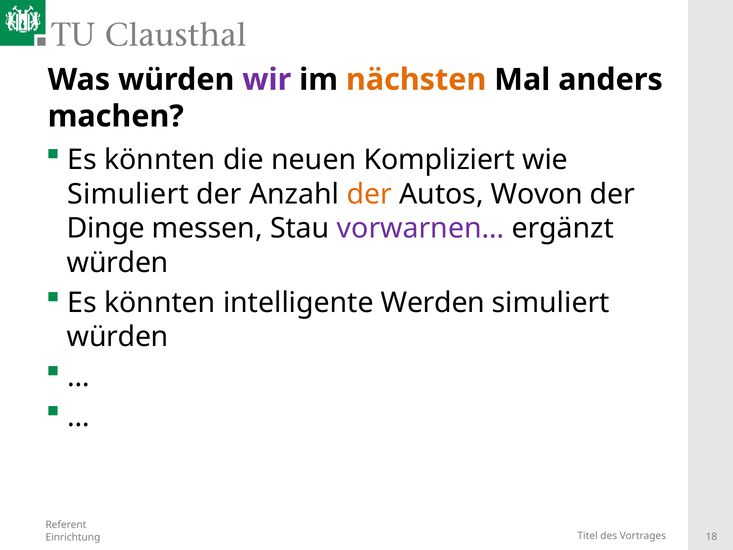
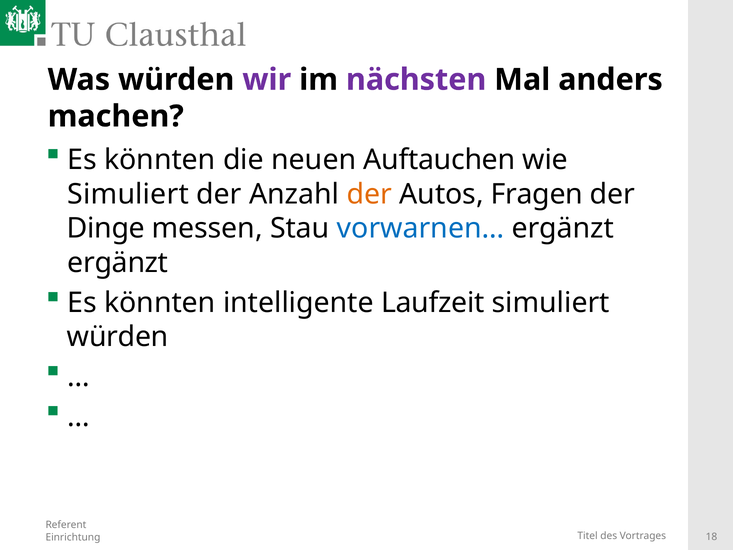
nächsten colour: orange -> purple
Kompliziert: Kompliziert -> Auftauchen
Wovon: Wovon -> Fragen
vorwarnen… colour: purple -> blue
würden at (118, 263): würden -> ergänzt
Werden: Werden -> Laufzeit
